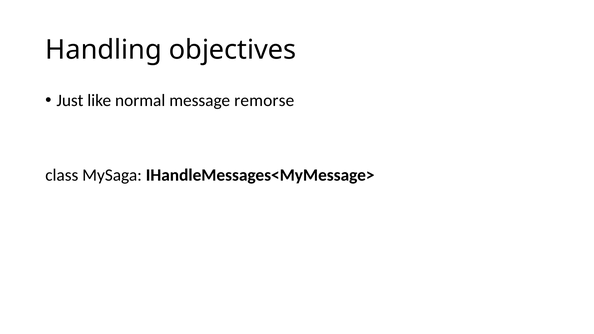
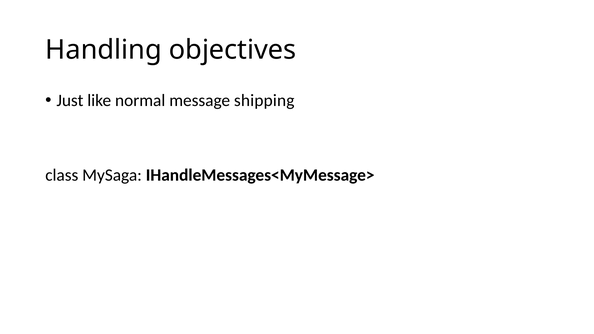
remorse: remorse -> shipping
